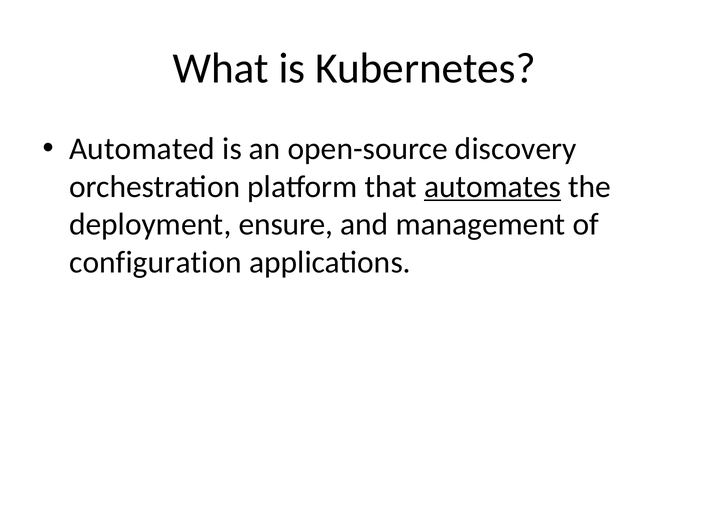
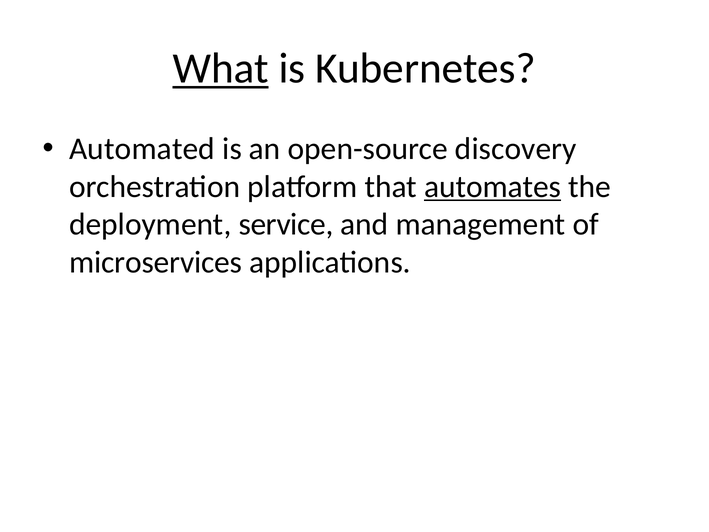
What underline: none -> present
ensure: ensure -> service
configuration: configuration -> microservices
